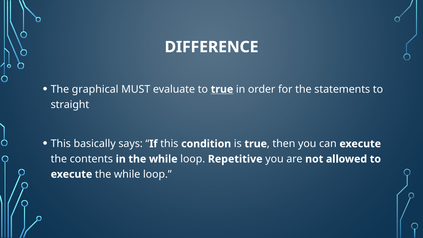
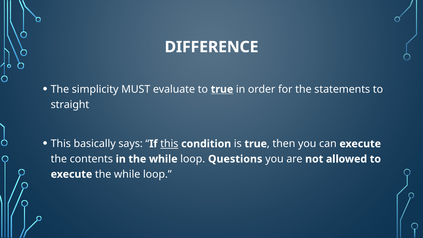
graphical: graphical -> simplicity
this at (169, 144) underline: none -> present
Repetitive: Repetitive -> Questions
